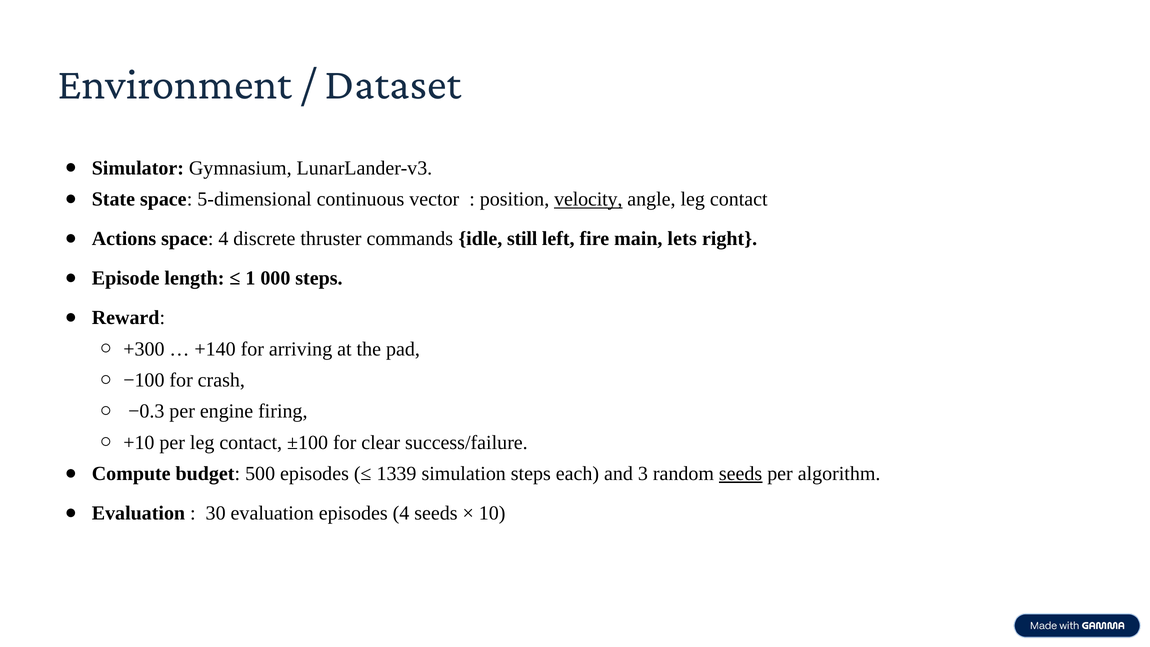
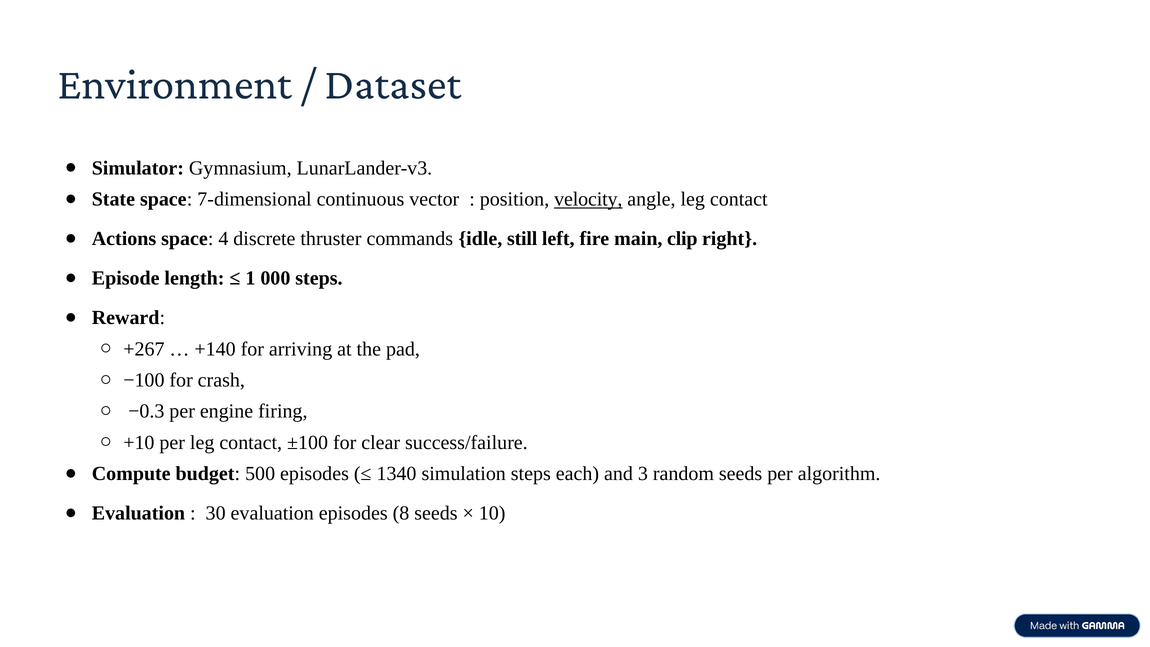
5-dimensional: 5-dimensional -> 7-dimensional
lets: lets -> clip
+300: +300 -> +267
1339: 1339 -> 1340
seeds at (741, 474) underline: present -> none
episodes 4: 4 -> 8
